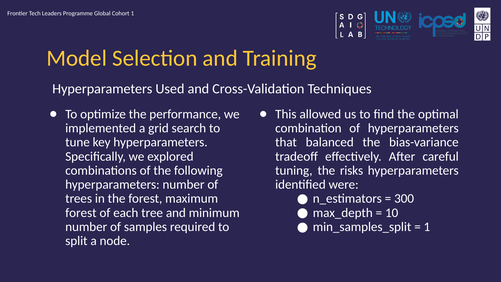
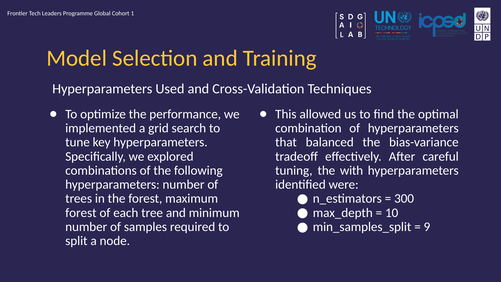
risks: risks -> with
1 at (427, 227): 1 -> 9
